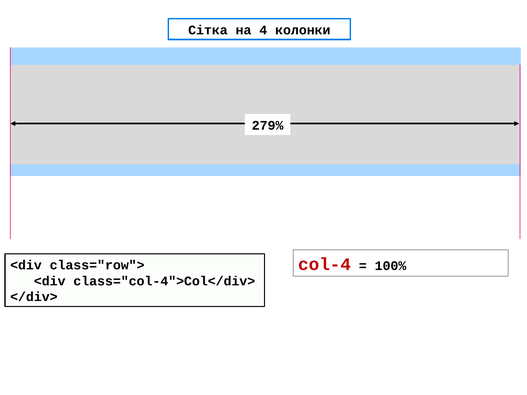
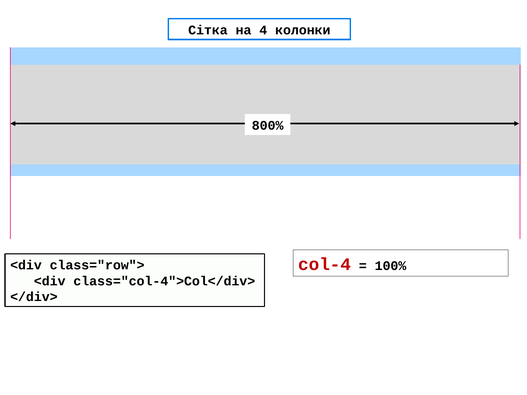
279%: 279% -> 800%
